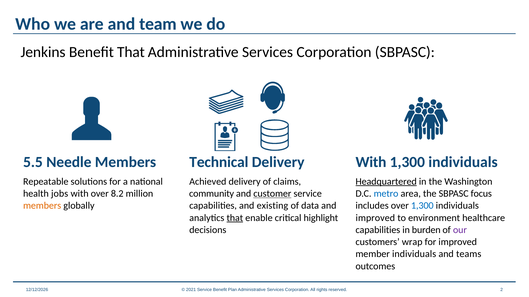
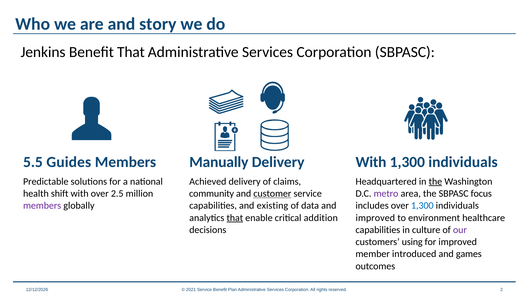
team: team -> story
Needle: Needle -> Guides
Technical: Technical -> Manually
Repeatable: Repeatable -> Predictable
Headquartered underline: present -> none
the at (435, 182) underline: none -> present
jobs: jobs -> shift
8.2: 8.2 -> 2.5
metro colour: blue -> purple
members at (42, 206) colour: orange -> purple
highlight: highlight -> addition
burden: burden -> culture
wrap: wrap -> using
member individuals: individuals -> introduced
teams: teams -> games
